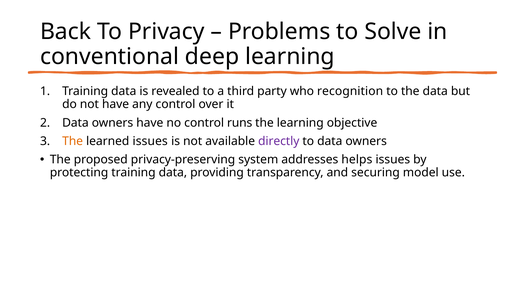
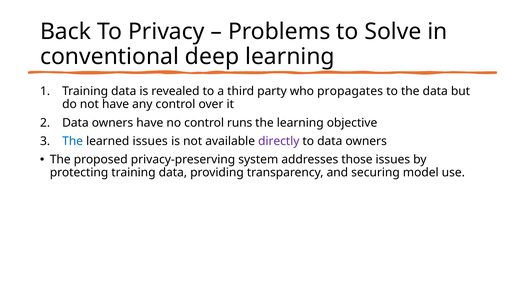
recognition: recognition -> propagates
The at (73, 141) colour: orange -> blue
helps: helps -> those
